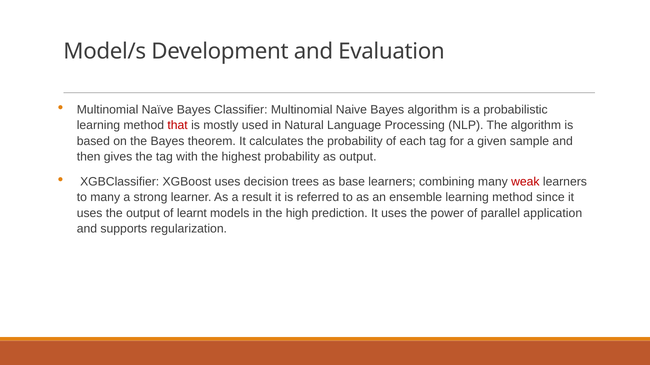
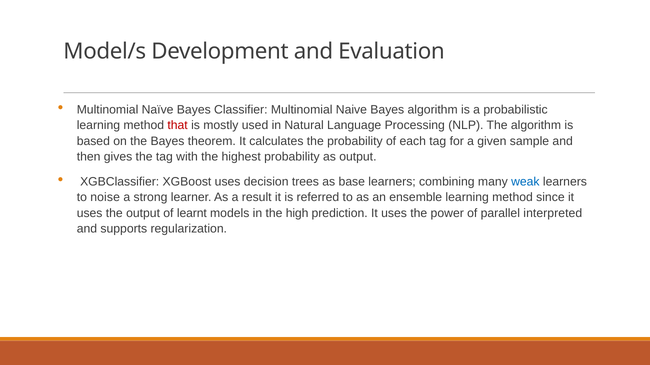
weak colour: red -> blue
to many: many -> noise
application: application -> interpreted
